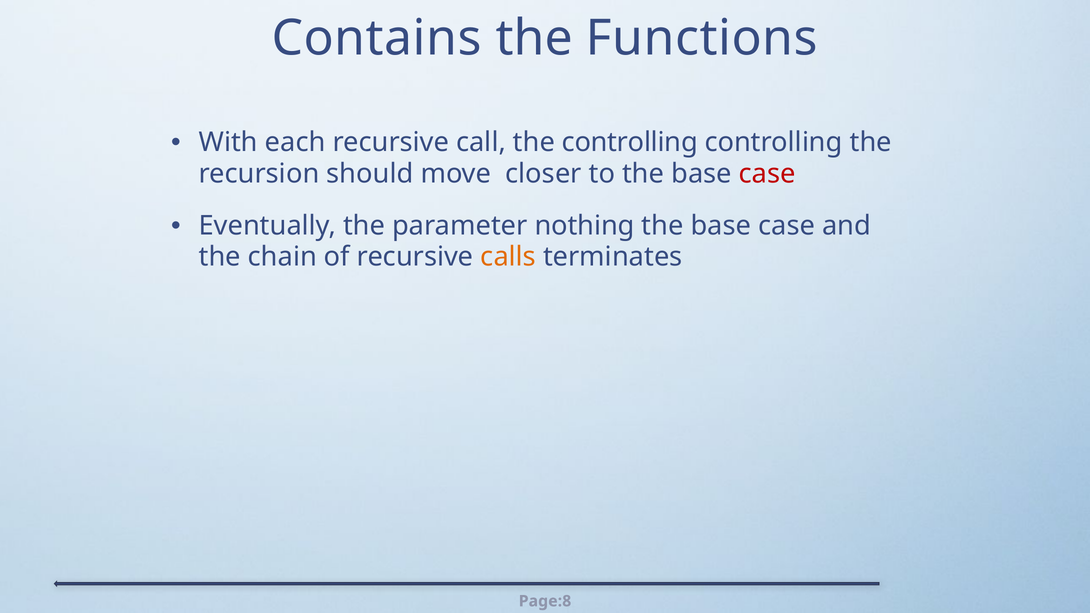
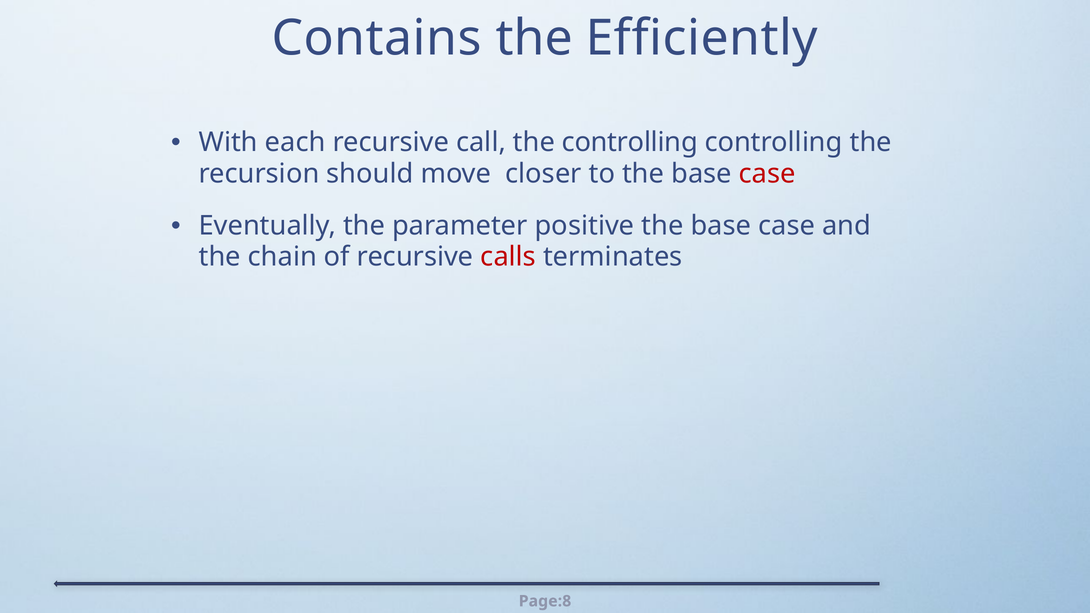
Functions: Functions -> Efficiently
nothing: nothing -> positive
calls colour: orange -> red
